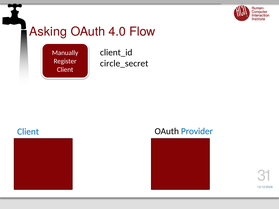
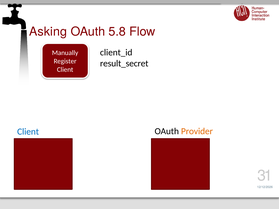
4.0: 4.0 -> 5.8
circle_secret: circle_secret -> result_secret
Provider colour: blue -> orange
